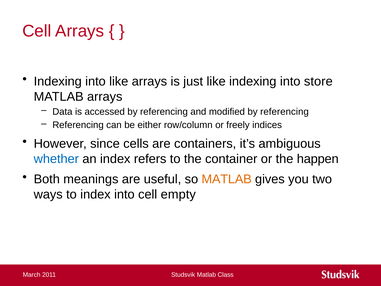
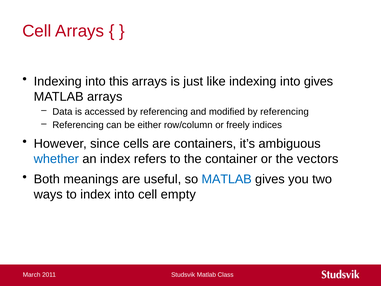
into like: like -> this
into store: store -> gives
happen: happen -> vectors
MATLAB at (227, 179) colour: orange -> blue
